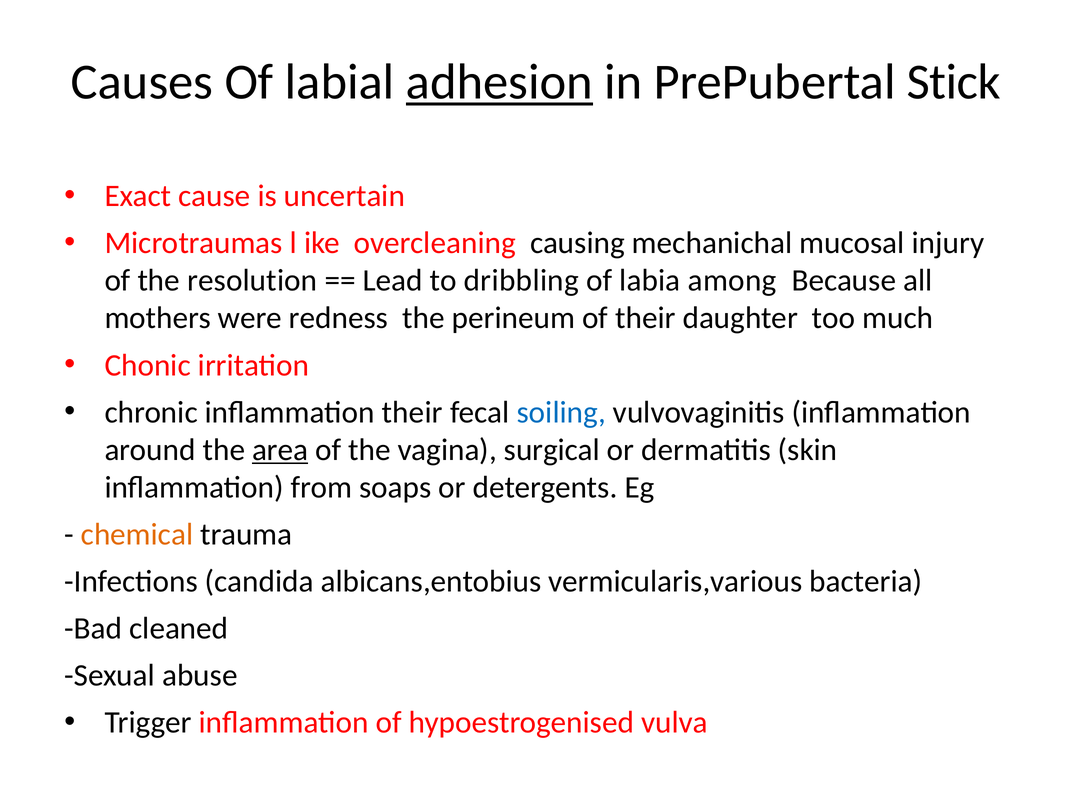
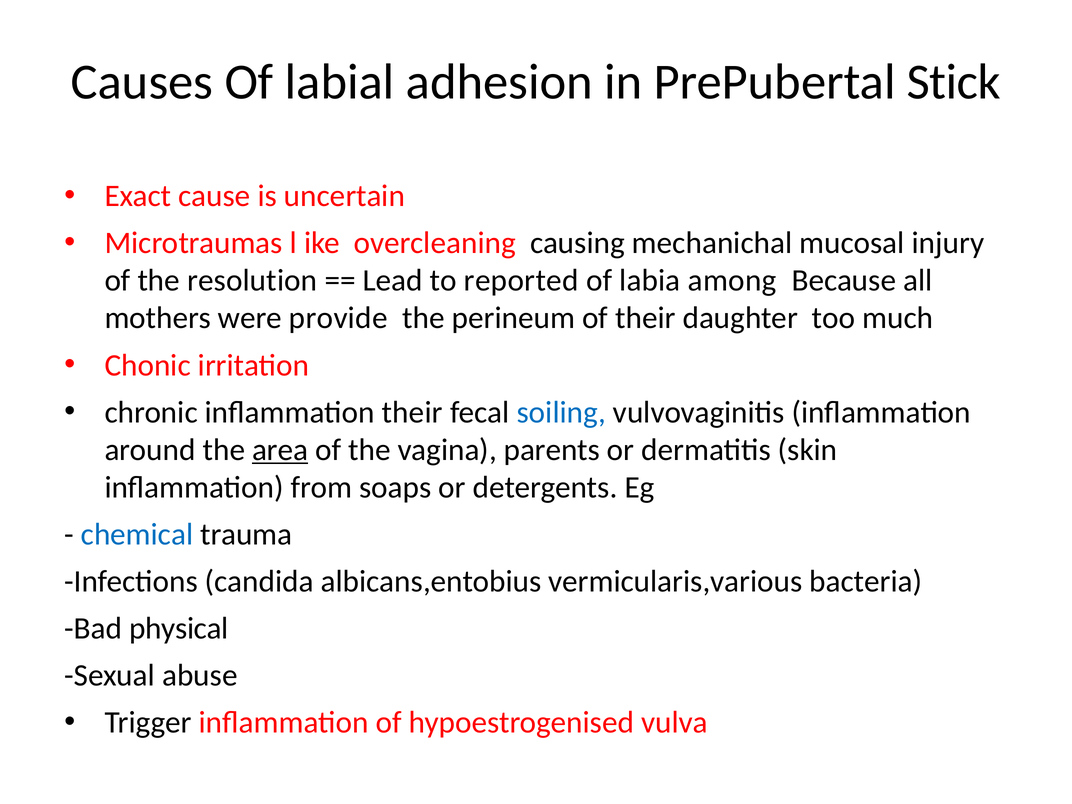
adhesion underline: present -> none
dribbling: dribbling -> reported
redness: redness -> provide
surgical: surgical -> parents
chemical colour: orange -> blue
cleaned: cleaned -> physical
